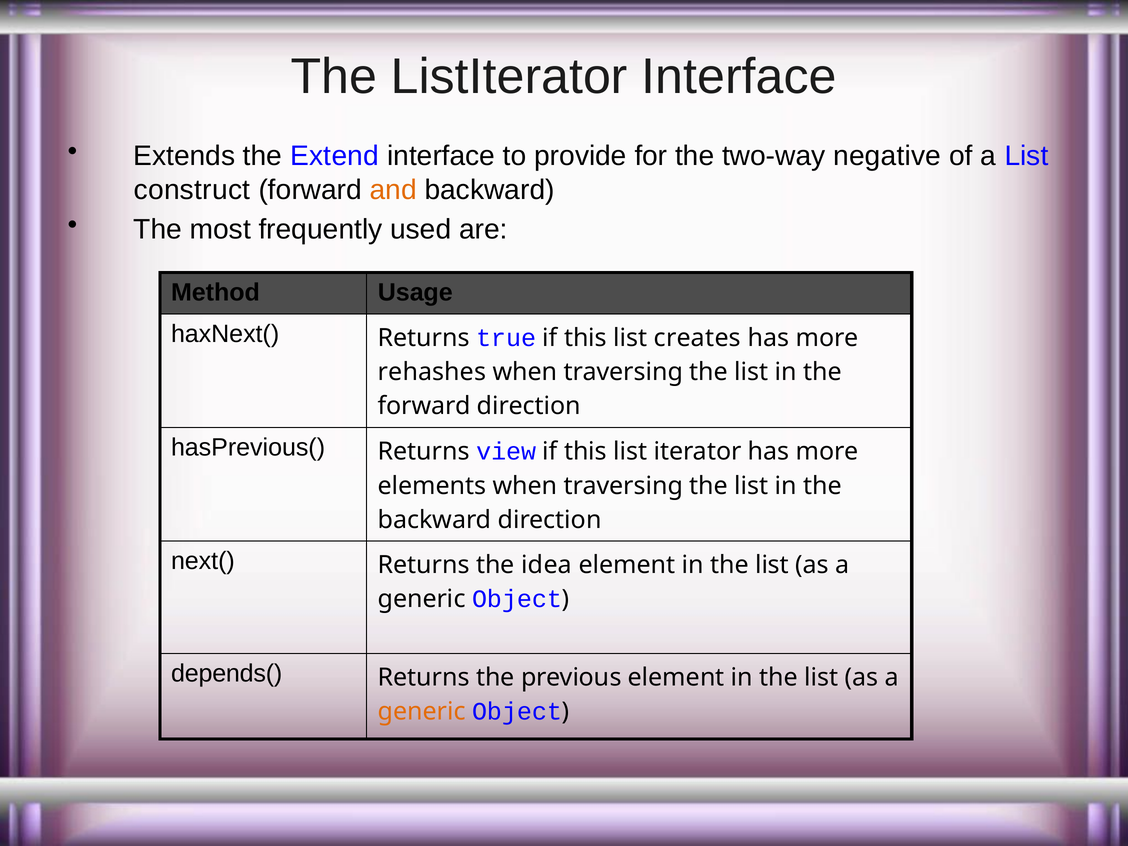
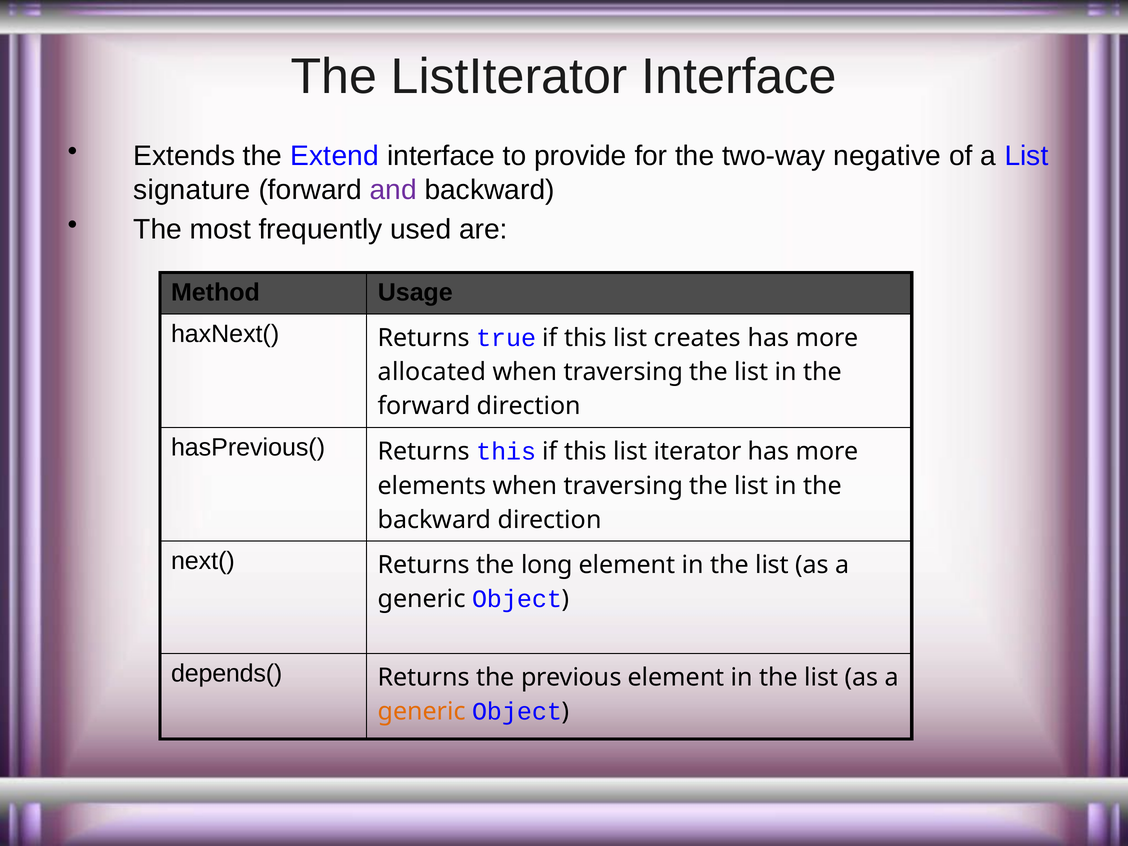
construct: construct -> signature
and colour: orange -> purple
rehashes: rehashes -> allocated
Returns view: view -> this
idea: idea -> long
